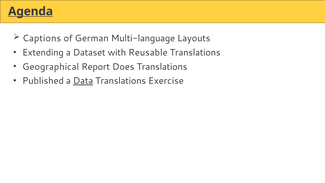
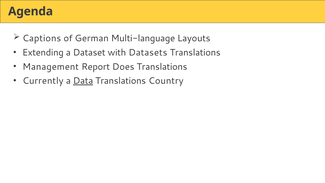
Agenda underline: present -> none
Reusable: Reusable -> Datasets
Geographical: Geographical -> Management
Published: Published -> Currently
Exercise: Exercise -> Country
